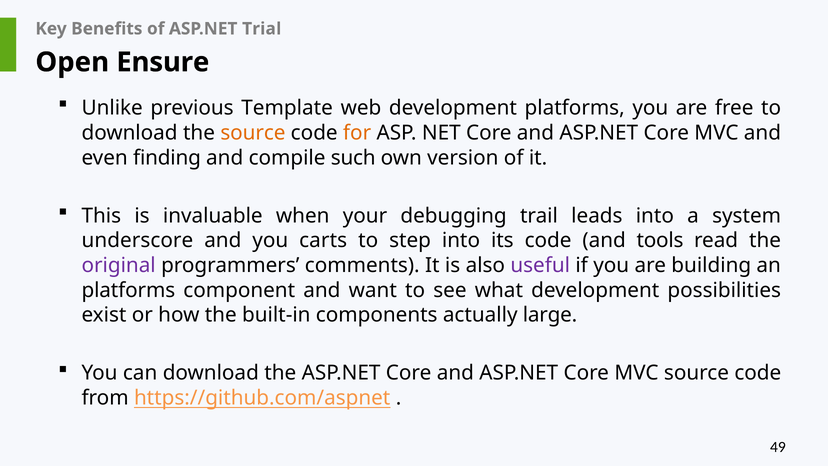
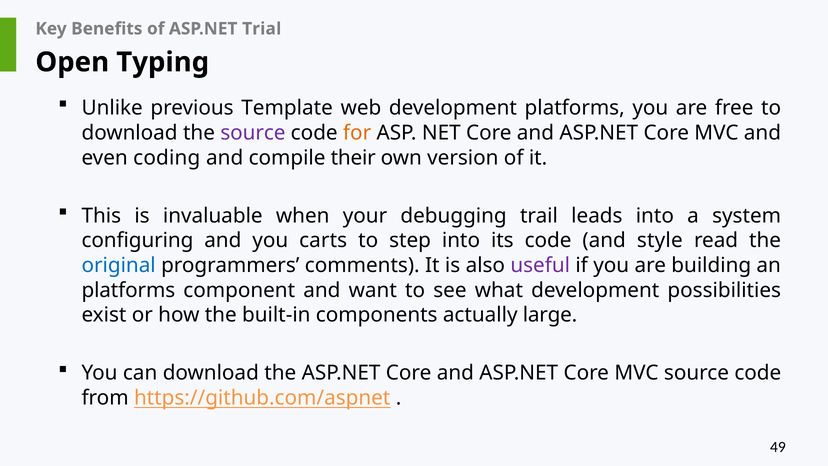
Ensure: Ensure -> Typing
source at (253, 133) colour: orange -> purple
finding: finding -> coding
such: such -> their
underscore: underscore -> configuring
tools: tools -> style
original colour: purple -> blue
